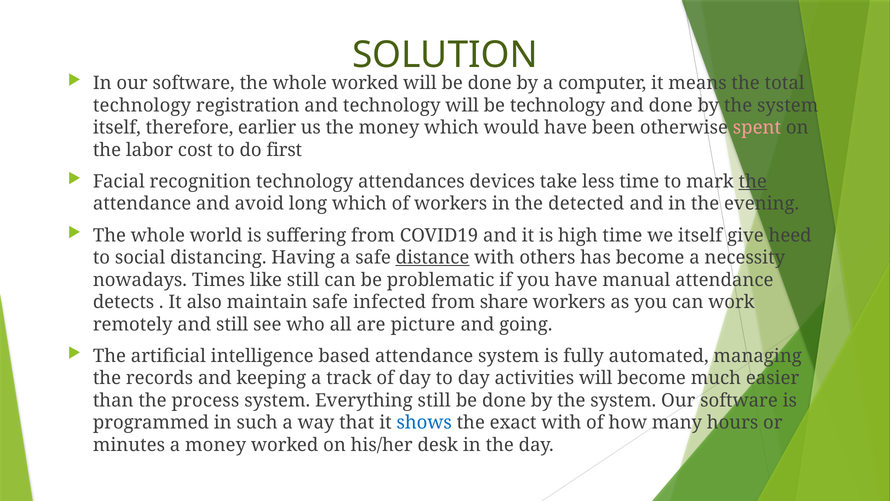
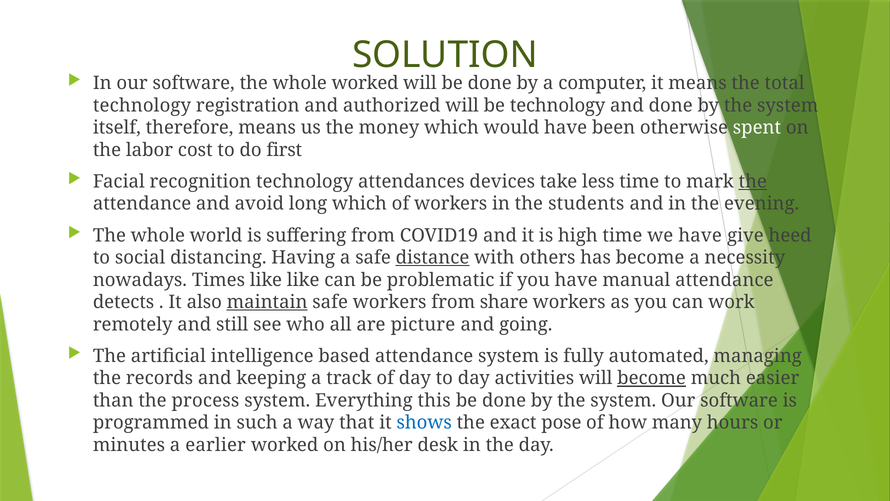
and technology: technology -> authorized
therefore earlier: earlier -> means
spent colour: pink -> white
detected: detected -> students
we itself: itself -> have
like still: still -> like
maintain underline: none -> present
safe infected: infected -> workers
become at (652, 378) underline: none -> present
Everything still: still -> this
exact with: with -> pose
a money: money -> earlier
